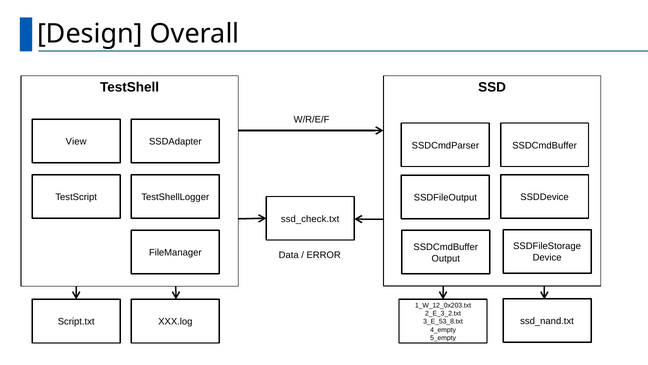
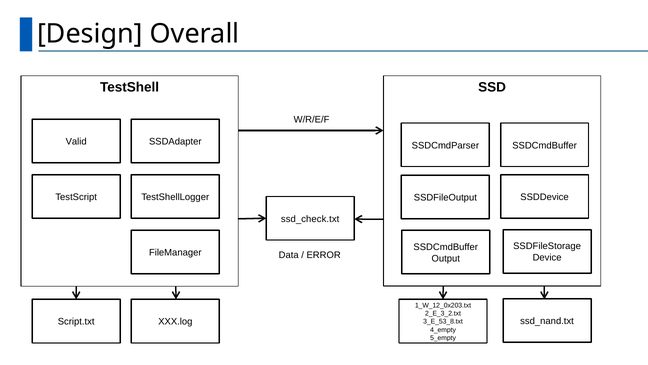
View: View -> Valid
